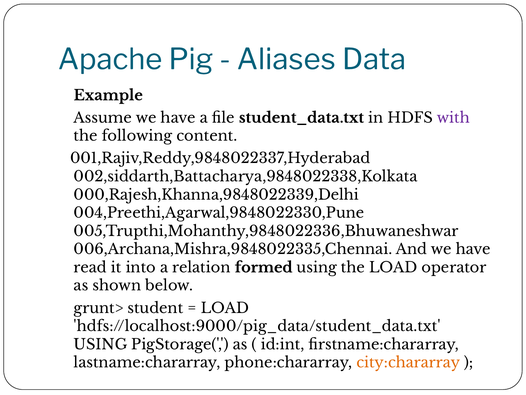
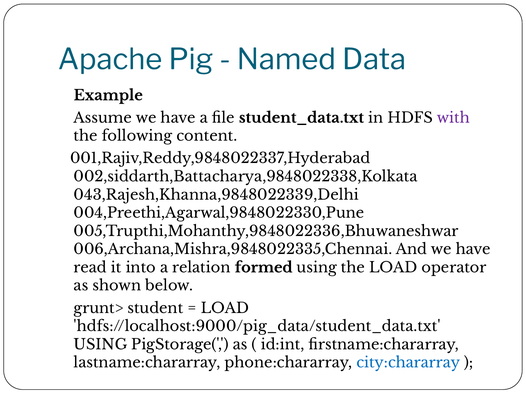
Aliases: Aliases -> Named
000,Rajesh,Khanna,9848022339,Delhi: 000,Rajesh,Khanna,9848022339,Delhi -> 043,Rajesh,Khanna,9848022339,Delhi
city:chararray colour: orange -> blue
